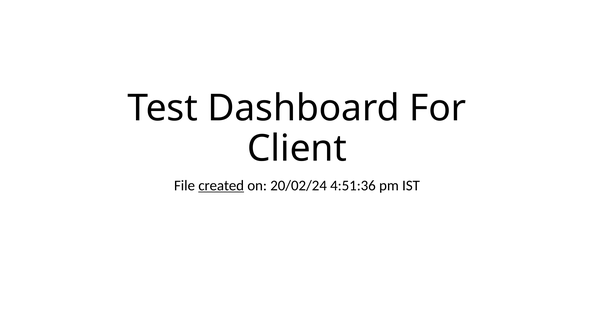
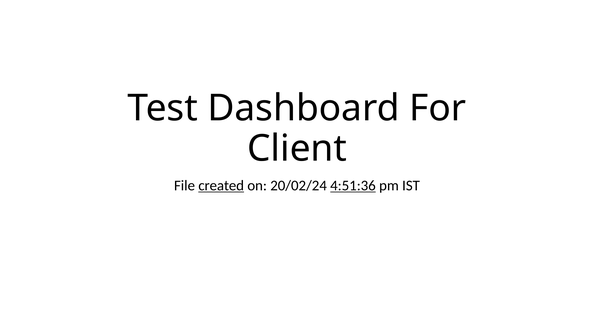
4:51:36 underline: none -> present
